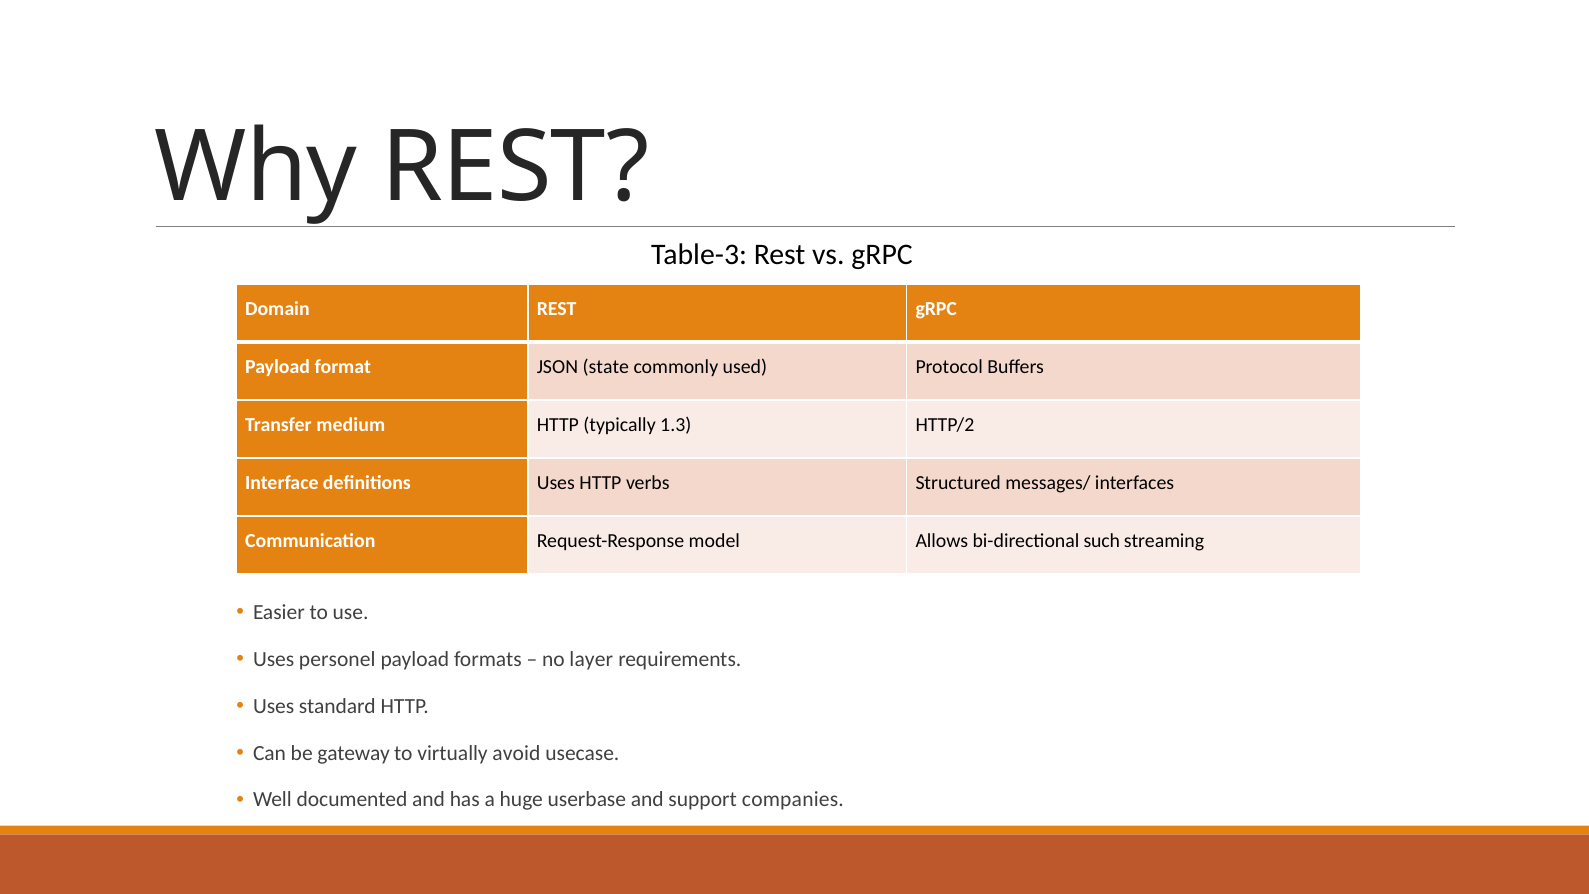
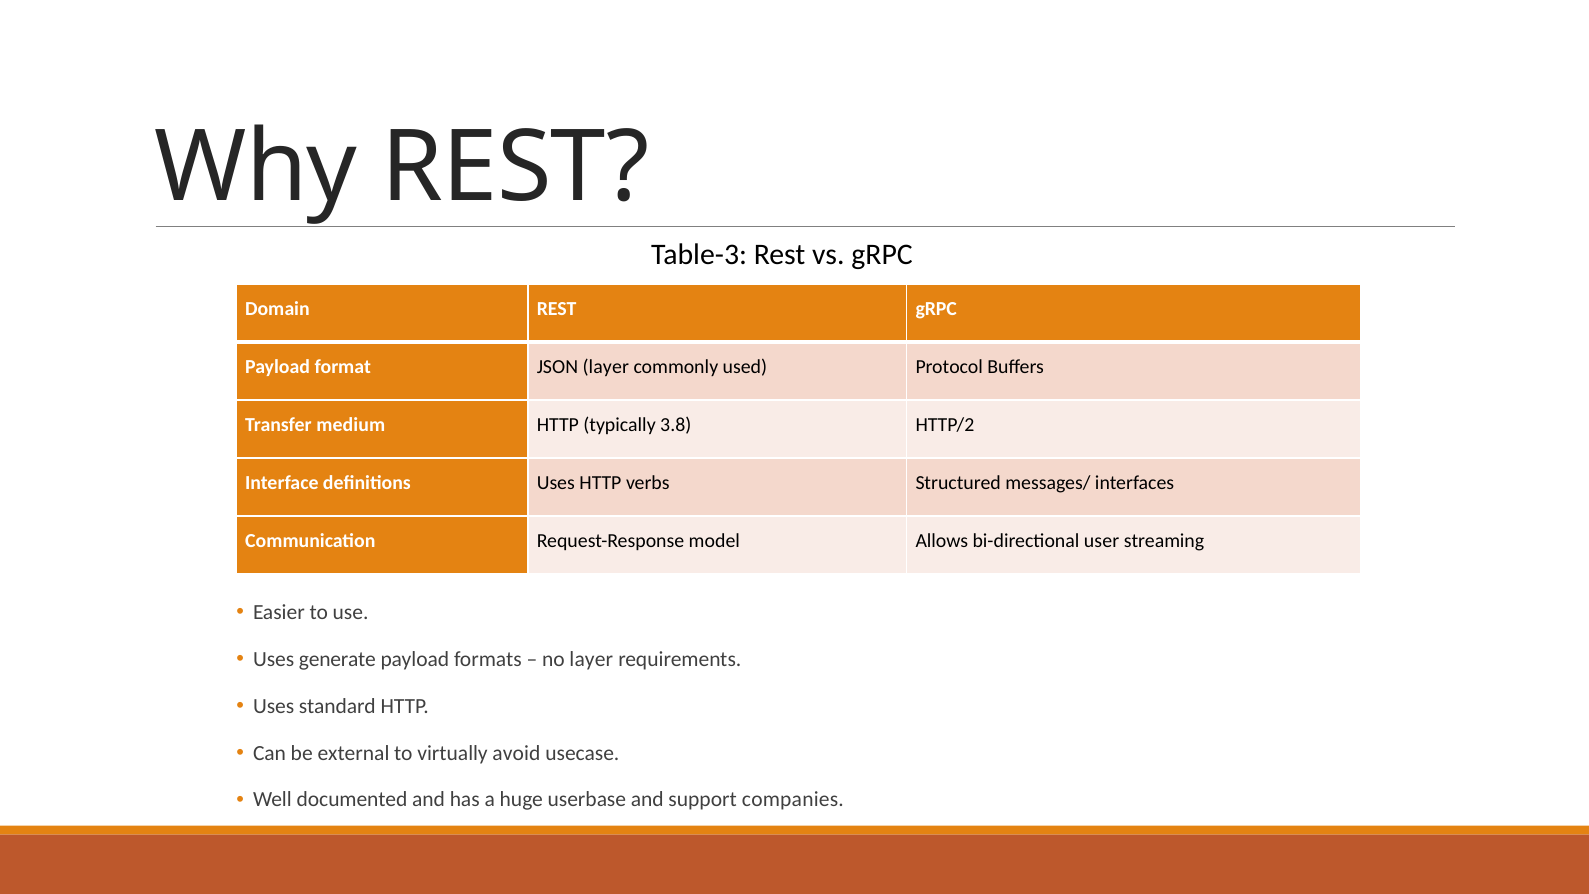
JSON state: state -> layer
1.3: 1.3 -> 3.8
such: such -> user
personel: personel -> generate
gateway: gateway -> external
